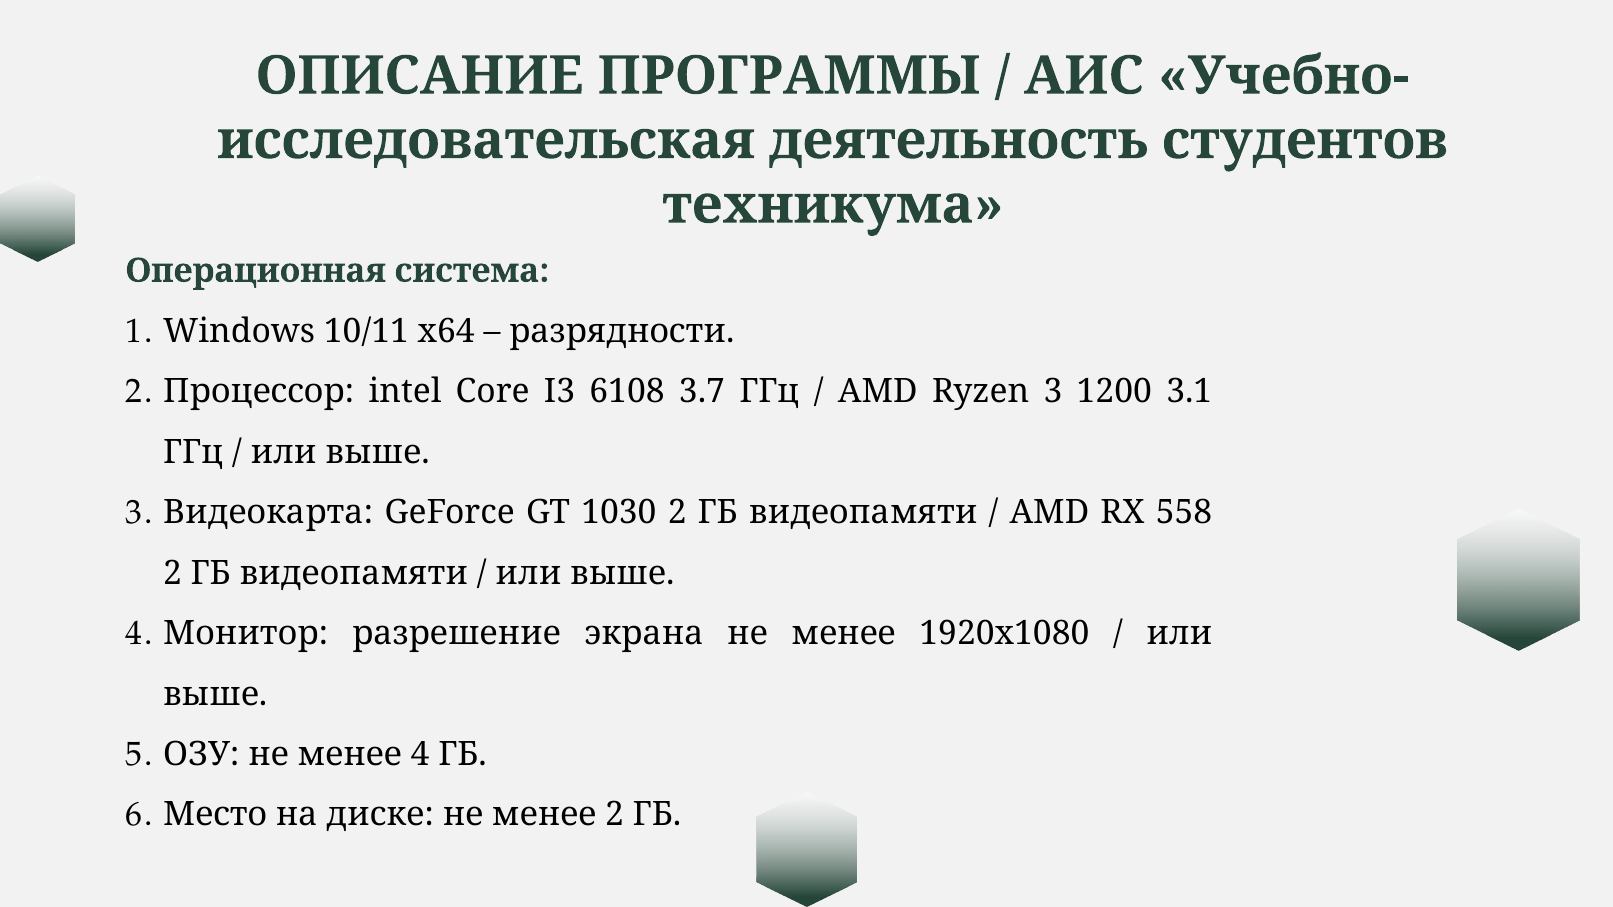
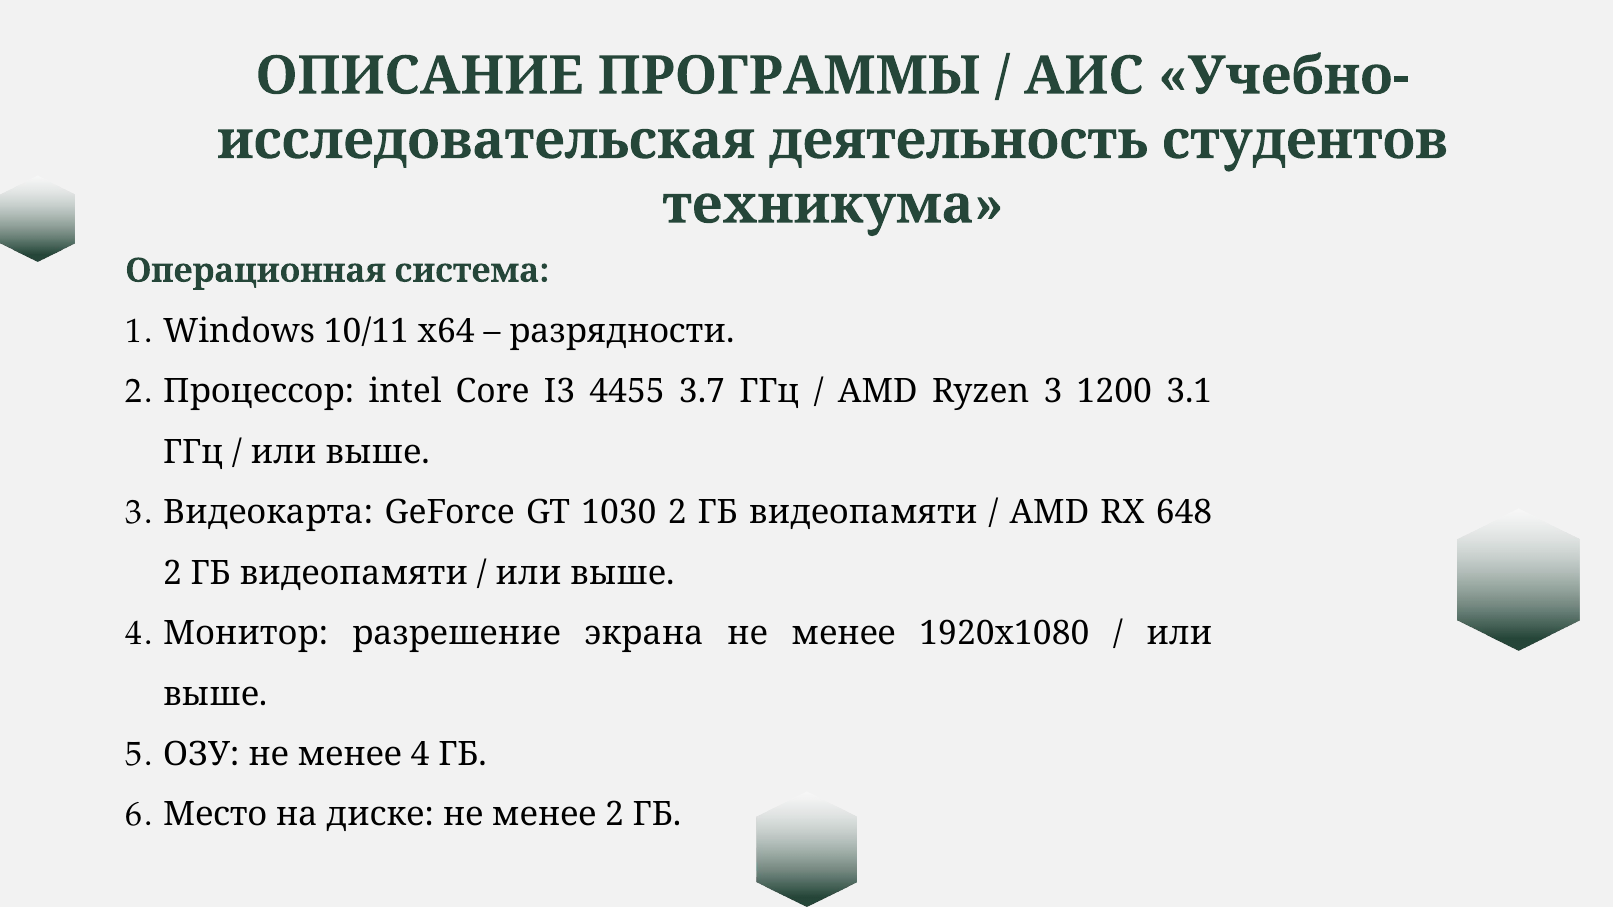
6108: 6108 -> 4455
558: 558 -> 648
